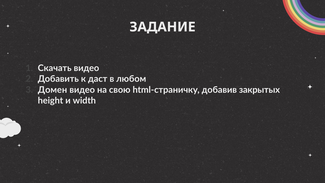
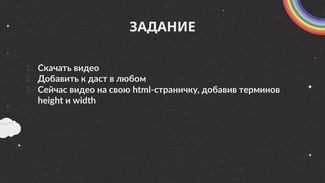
Домен: Домен -> Сейчас
закрытых: закрытых -> терминов
